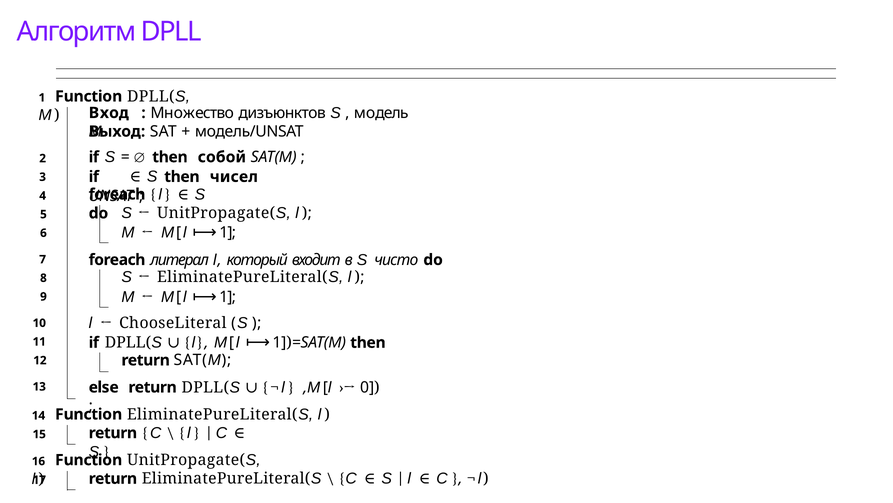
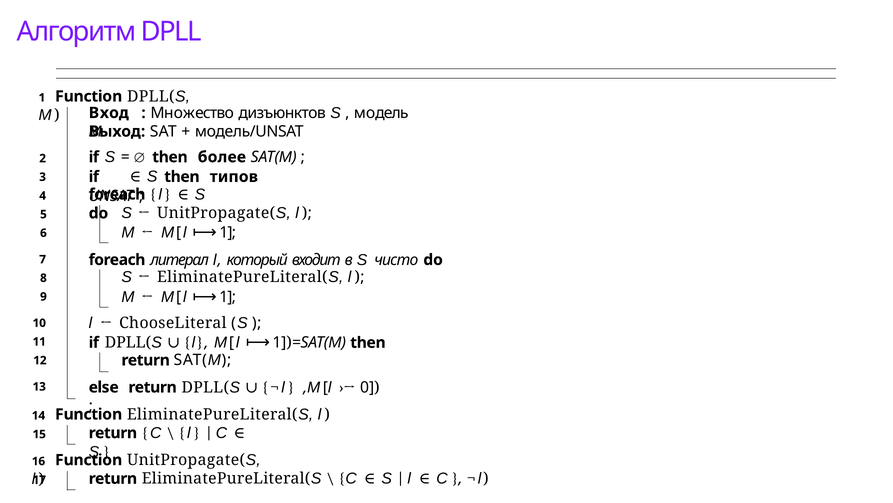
собой: собой -> более
чисел: чисел -> типов
